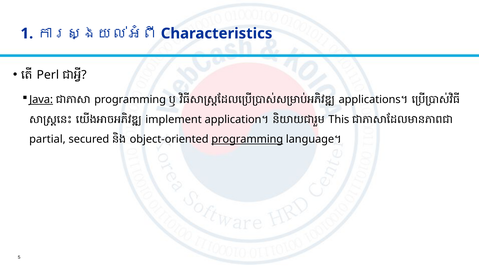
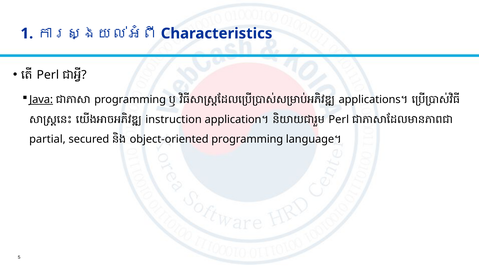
implement: implement -> instruction
This at (339, 119): This -> Perl
programming at (247, 139) underline: present -> none
